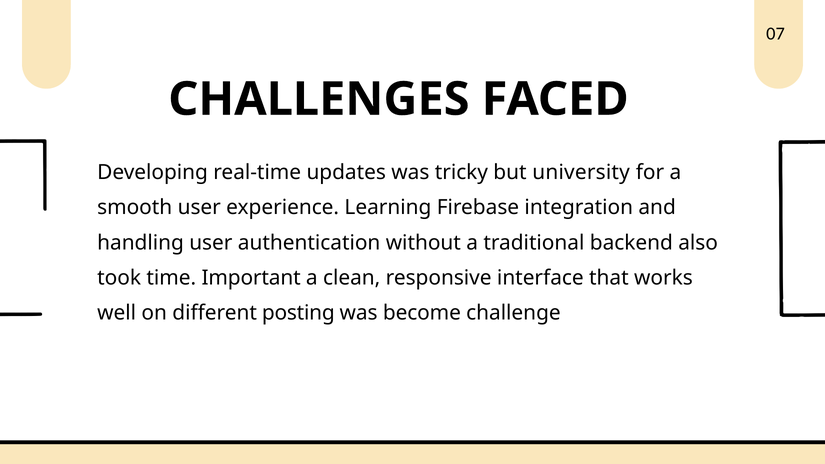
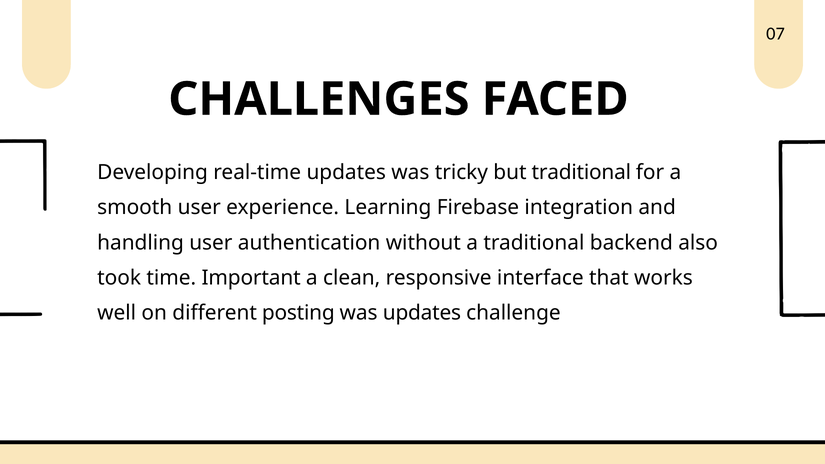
but university: university -> traditional
was become: become -> updates
